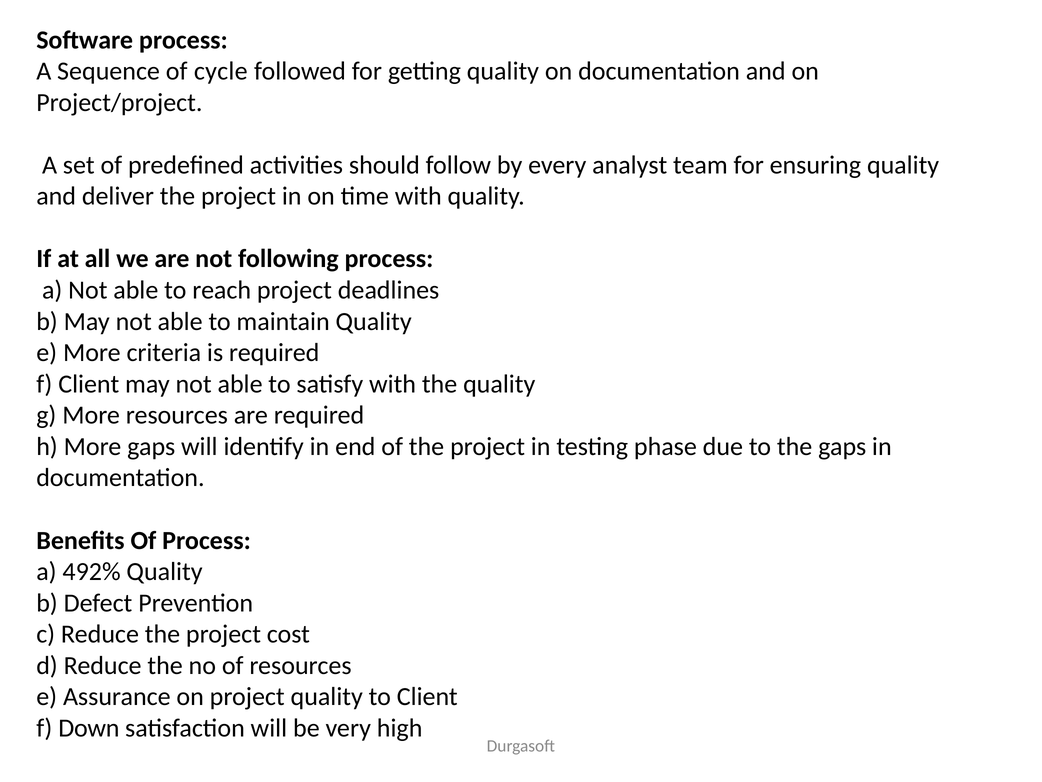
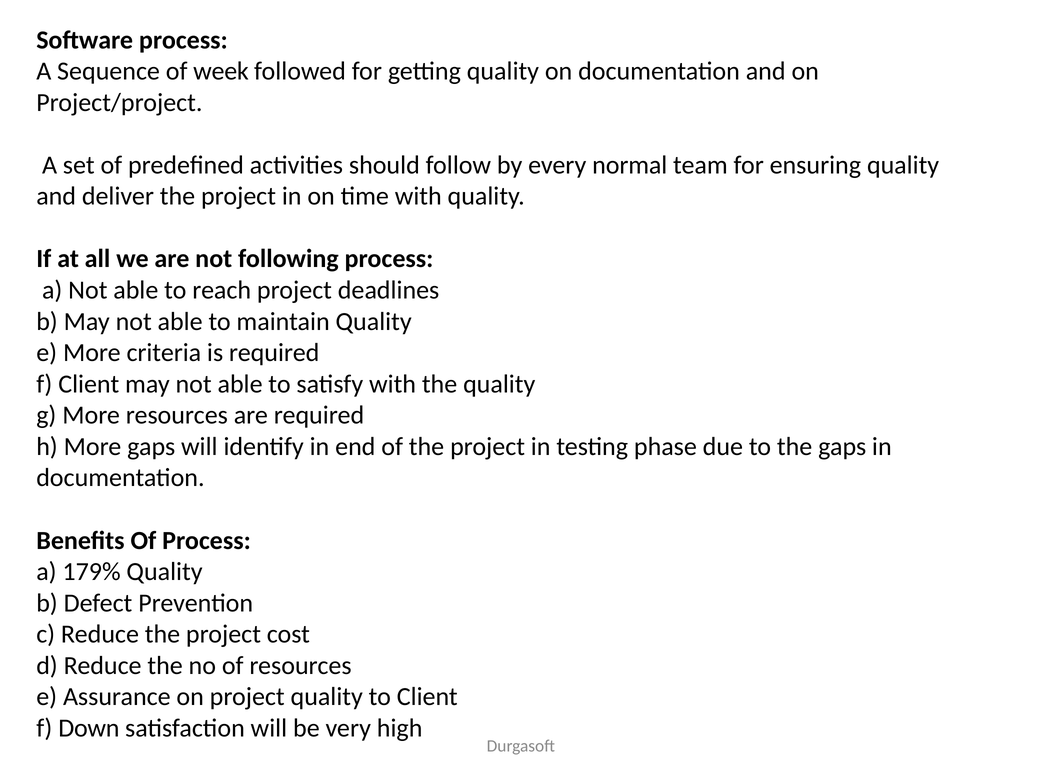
cycle: cycle -> week
analyst: analyst -> normal
492%: 492% -> 179%
